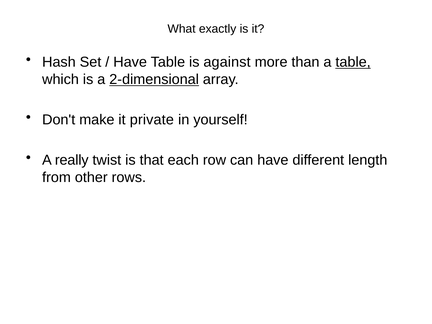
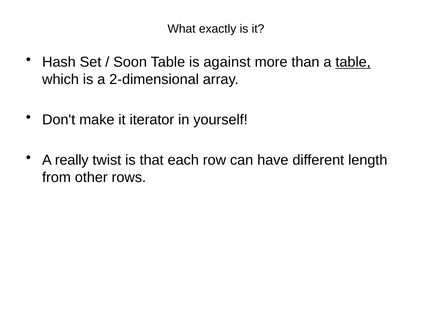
Have at (130, 62): Have -> Soon
2-dimensional underline: present -> none
private: private -> iterator
